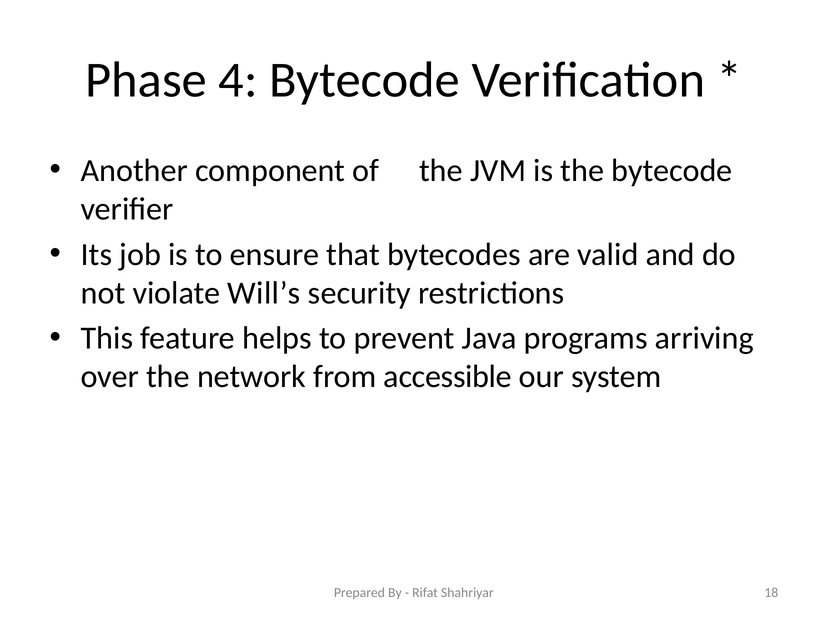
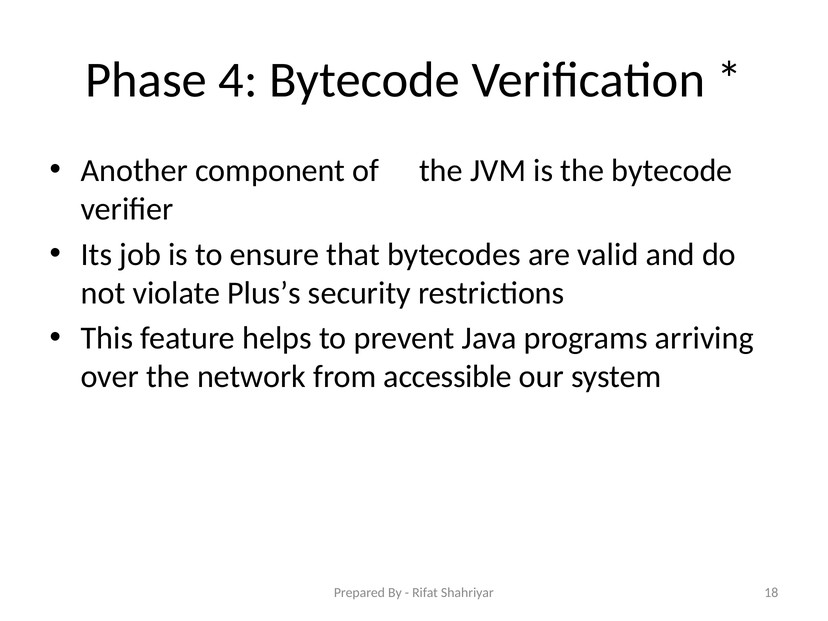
Will’s: Will’s -> Plus’s
